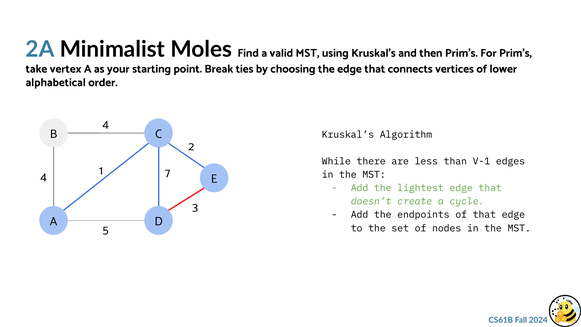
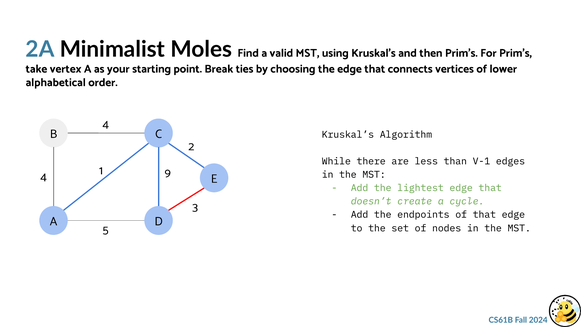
7: 7 -> 9
